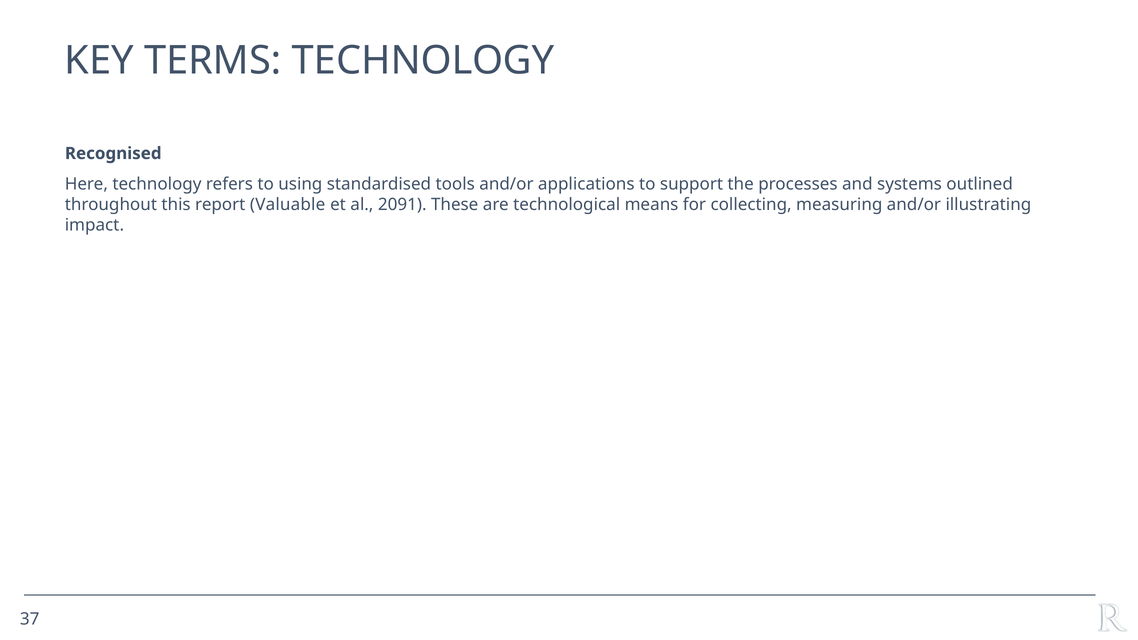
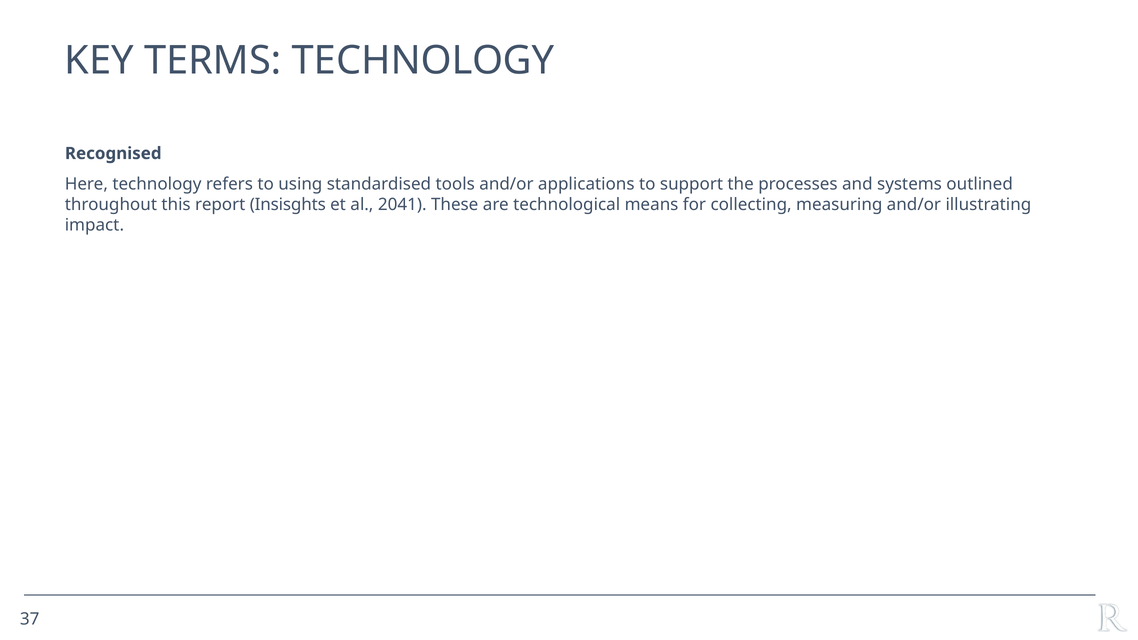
Valuable: Valuable -> Insisghts
2091: 2091 -> 2041
